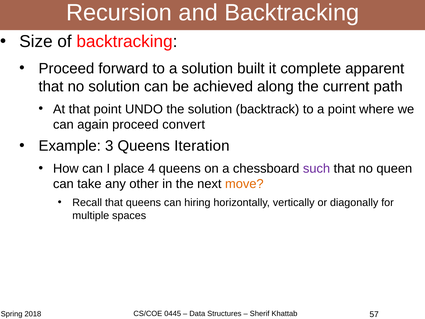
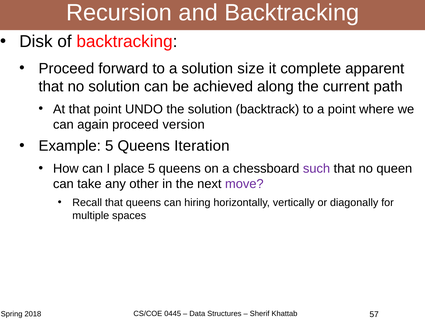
Size: Size -> Disk
built: built -> size
convert: convert -> version
Example 3: 3 -> 5
place 4: 4 -> 5
move colour: orange -> purple
